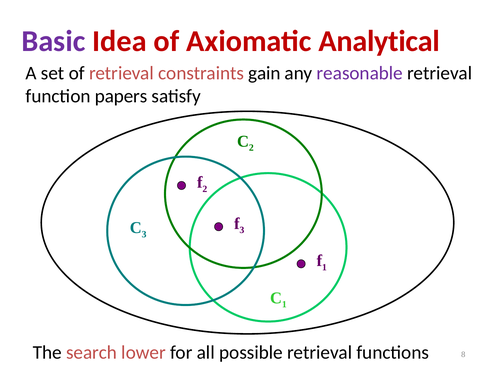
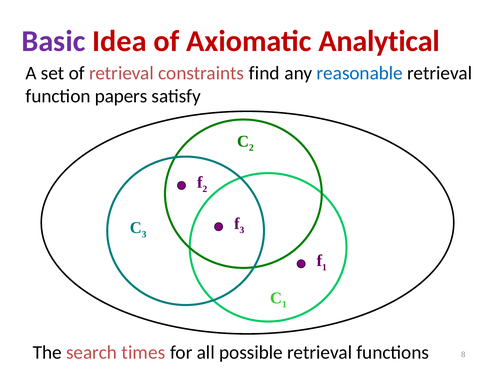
gain: gain -> find
reasonable colour: purple -> blue
lower: lower -> times
